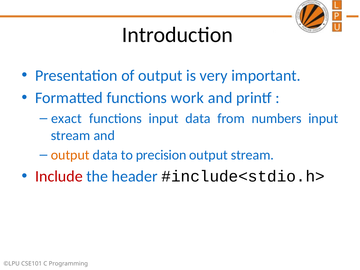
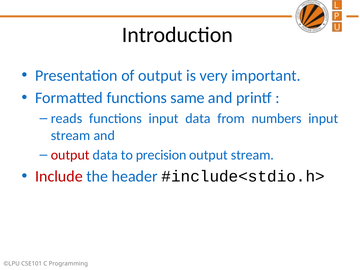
work: work -> same
exact: exact -> reads
output at (70, 155) colour: orange -> red
